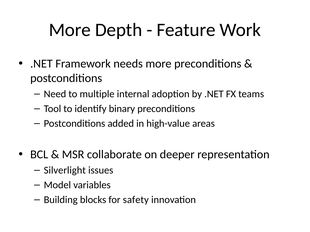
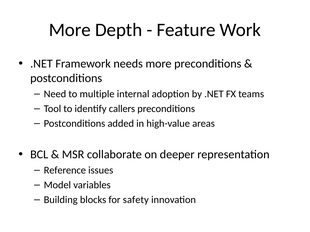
binary: binary -> callers
Silverlight: Silverlight -> Reference
